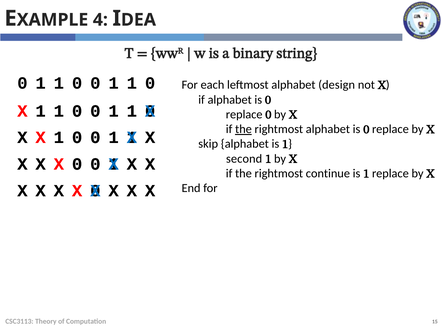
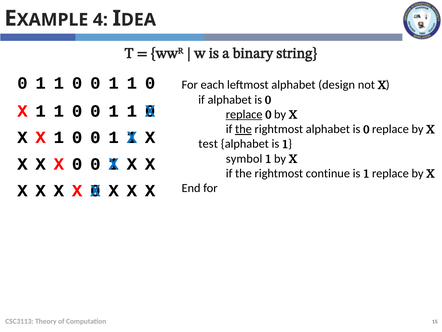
replace at (244, 114) underline: none -> present
skip: skip -> test
second: second -> symbol
